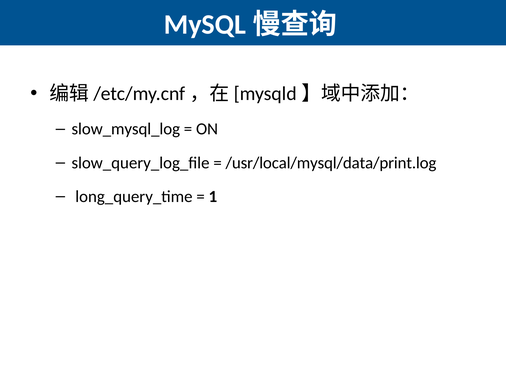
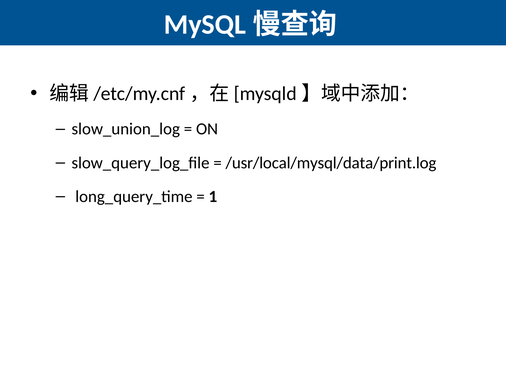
slow_mysql_log: slow_mysql_log -> slow_union_log
